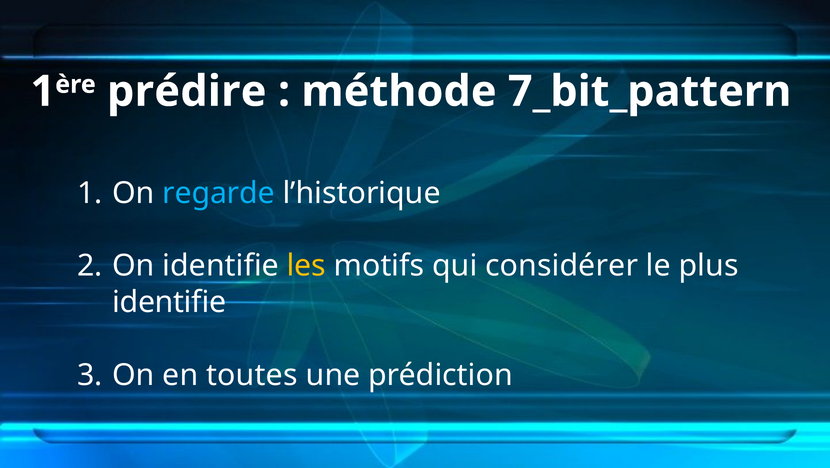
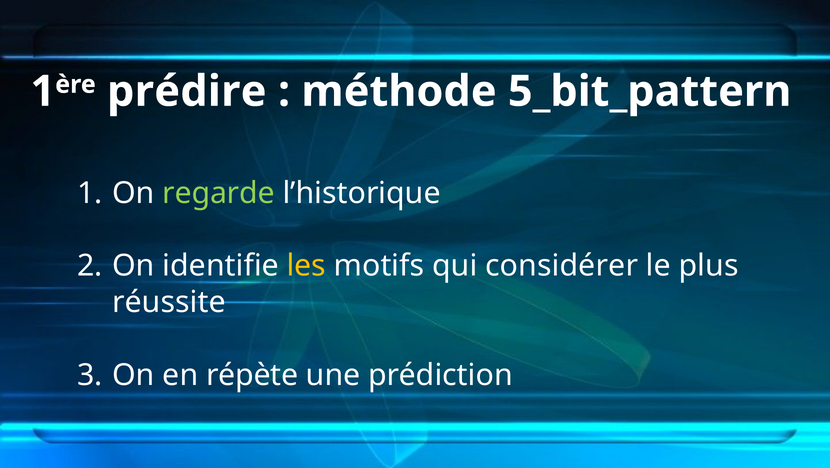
7_bit_pattern: 7_bit_pattern -> 5_bit_pattern
regarde colour: light blue -> light green
identifie at (169, 302): identifie -> réussite
toutes: toutes -> répète
